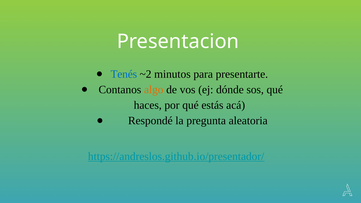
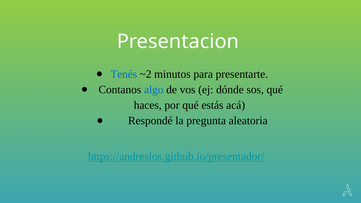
algo colour: orange -> blue
